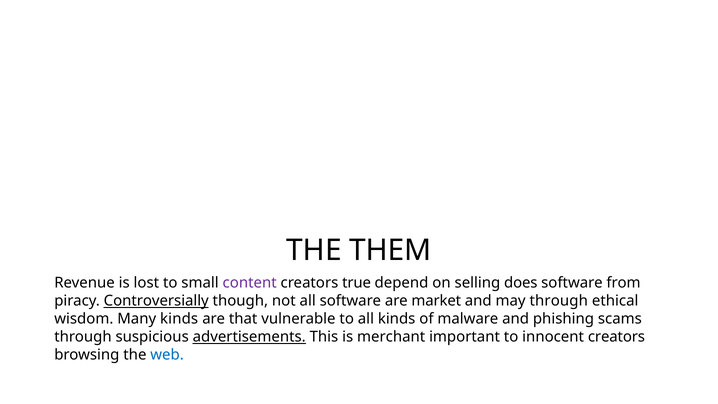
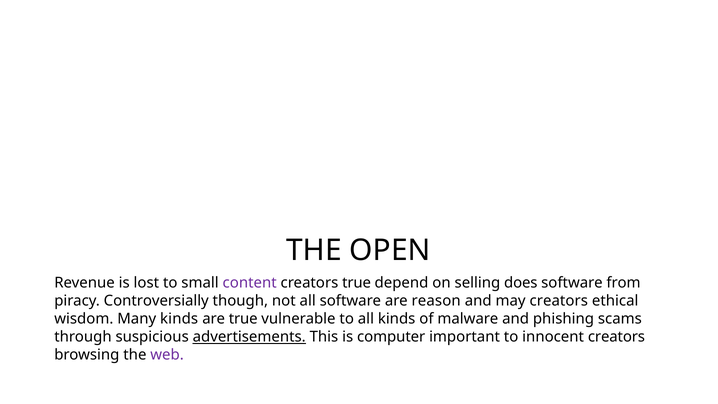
THEM: THEM -> OPEN
Controversially underline: present -> none
market: market -> reason
may through: through -> creators
are that: that -> true
merchant: merchant -> computer
web colour: blue -> purple
